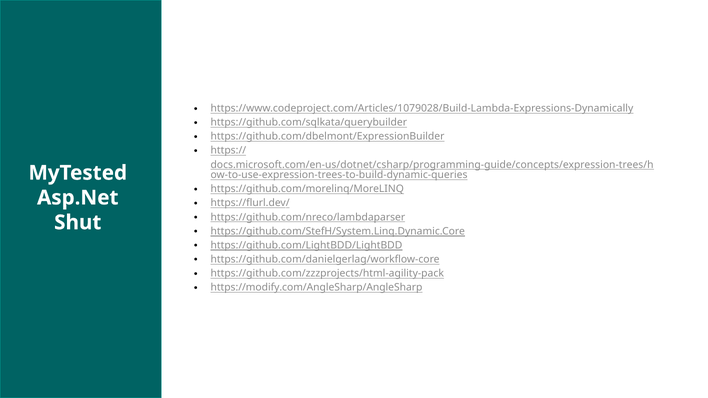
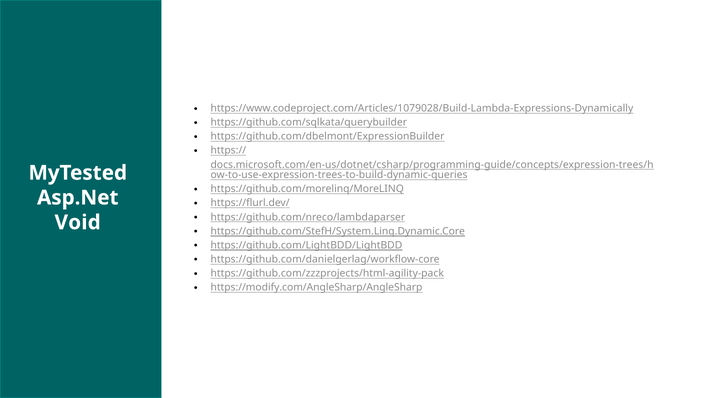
Shut: Shut -> Void
